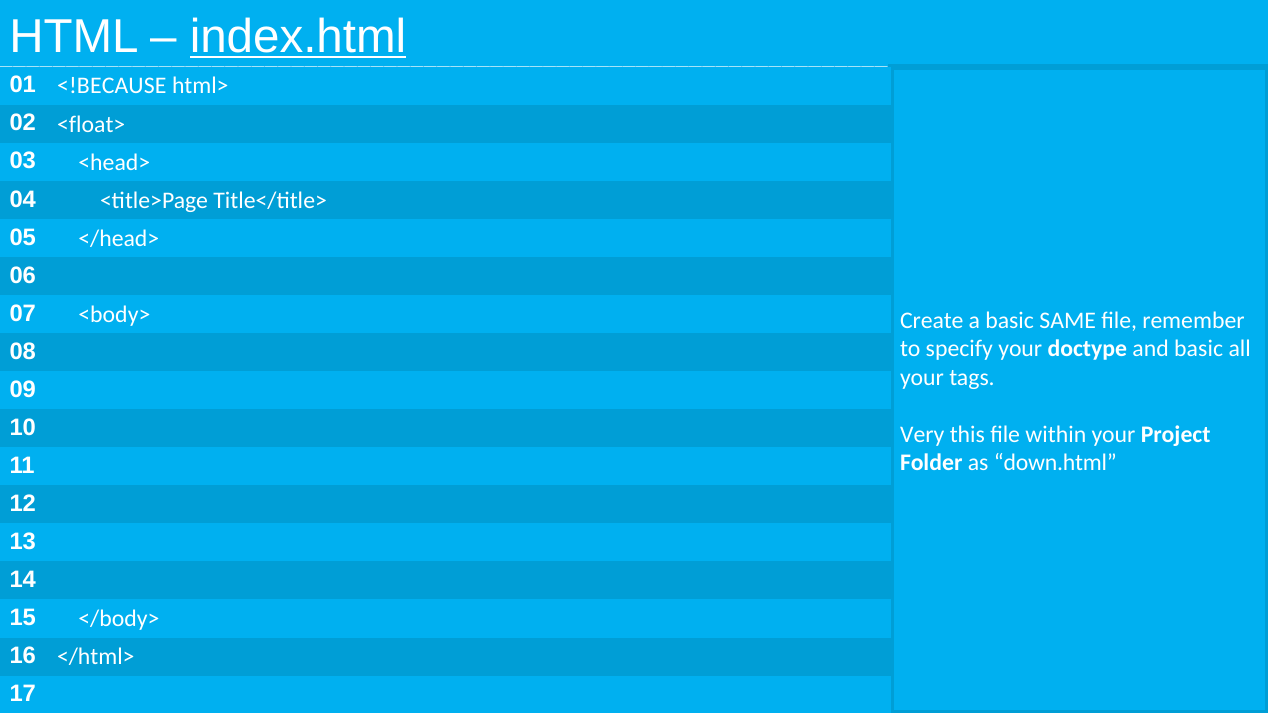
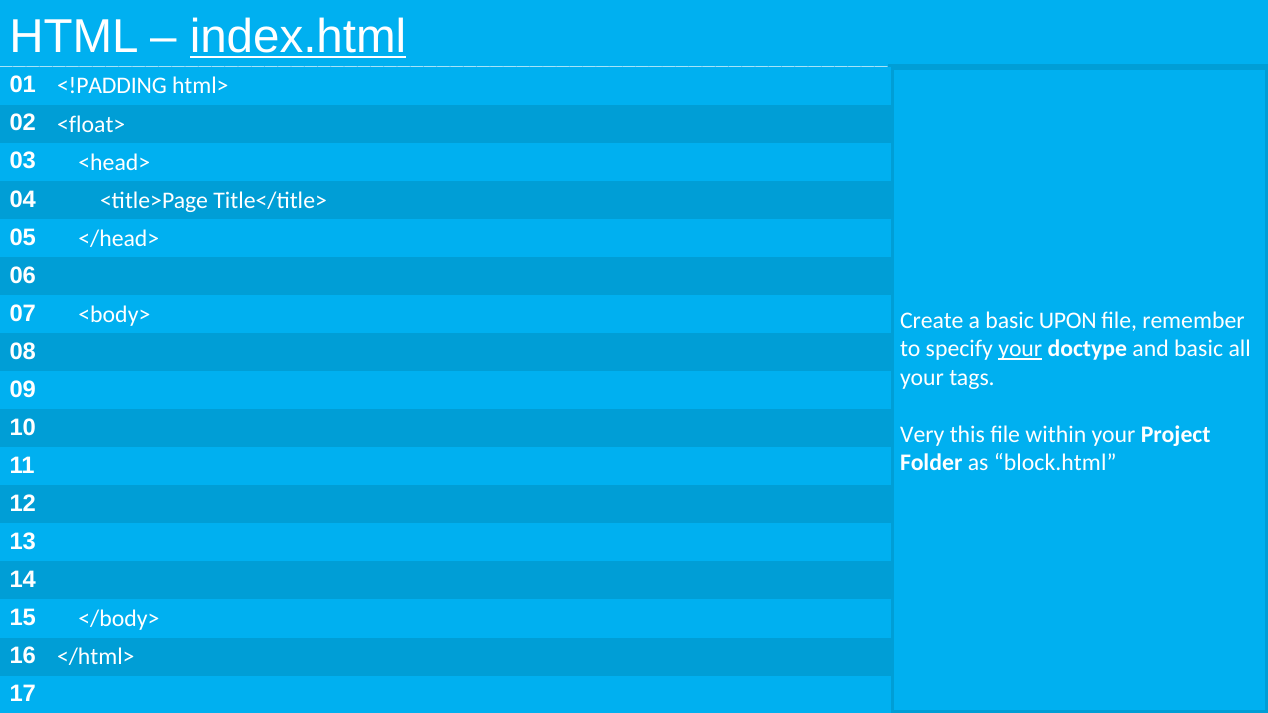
<!BECAUSE: <!BECAUSE -> <!PADDING
SAME: SAME -> UPON
your at (1020, 349) underline: none -> present
down.html: down.html -> block.html
